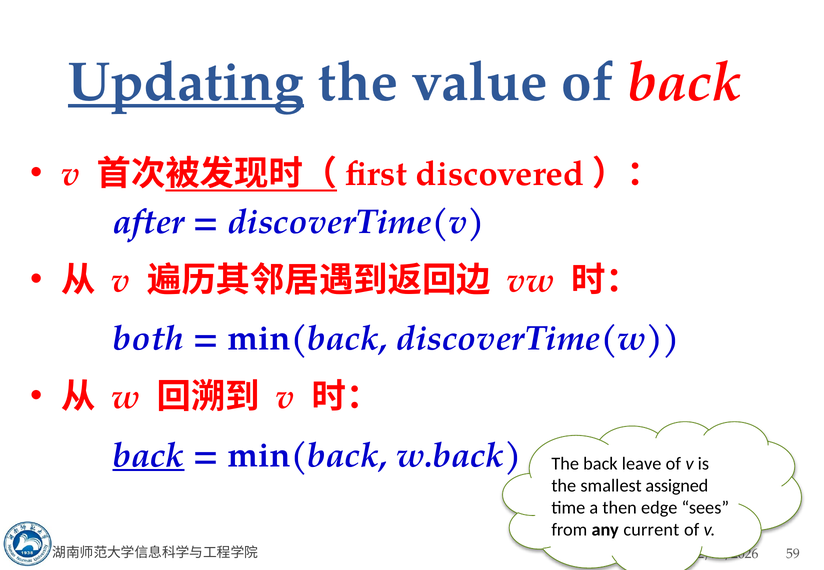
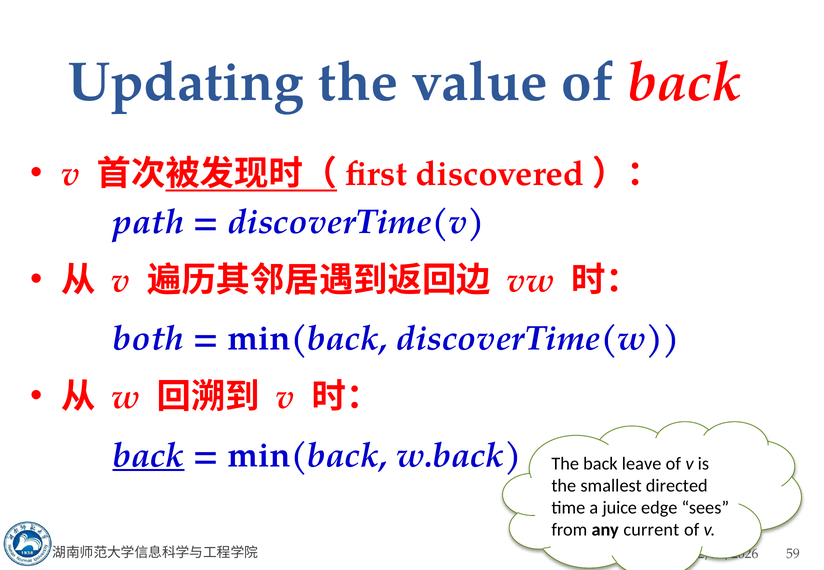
Updating underline: present -> none
after: after -> path
assigned: assigned -> directed
then: then -> juice
